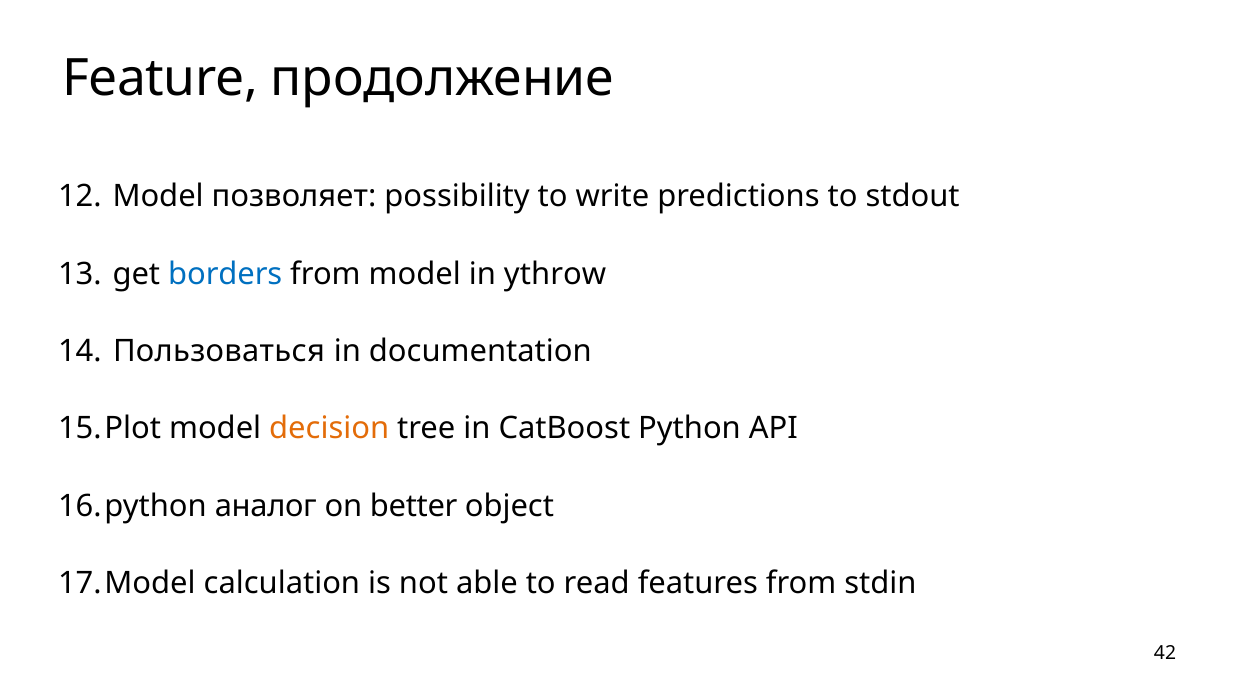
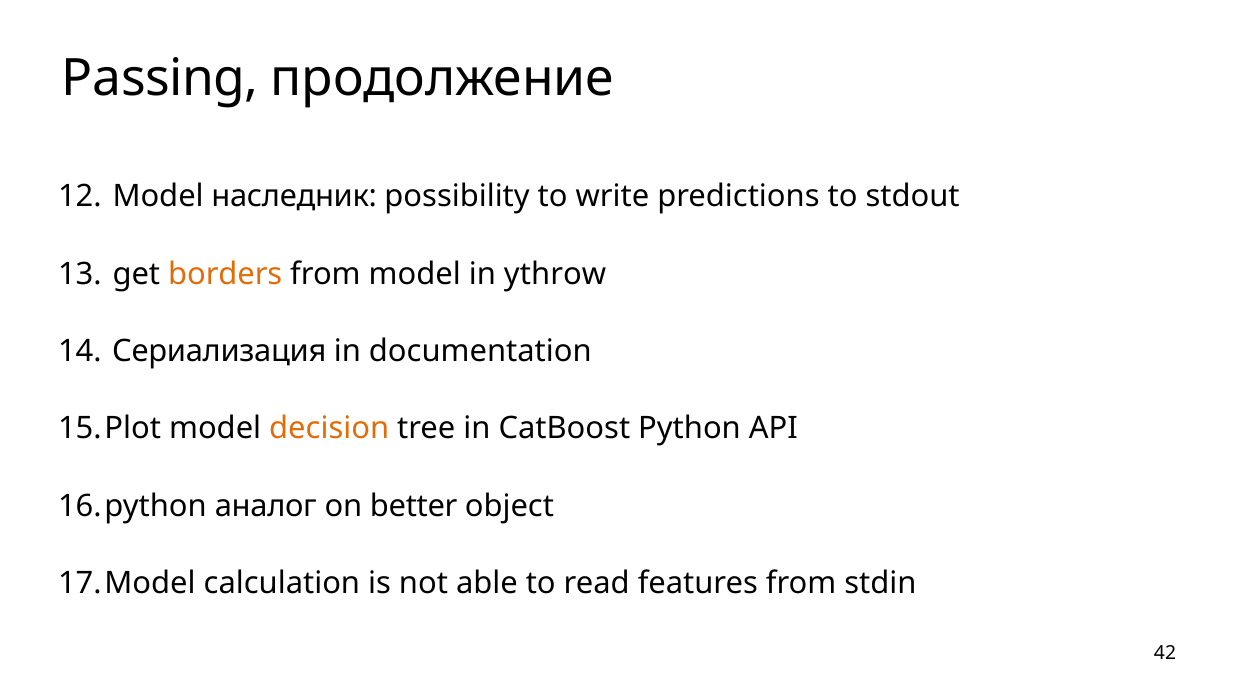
Feature: Feature -> Passing
позволяет: позволяет -> наследник
borders colour: blue -> orange
Пользоваться: Пользоваться -> Сериализация
